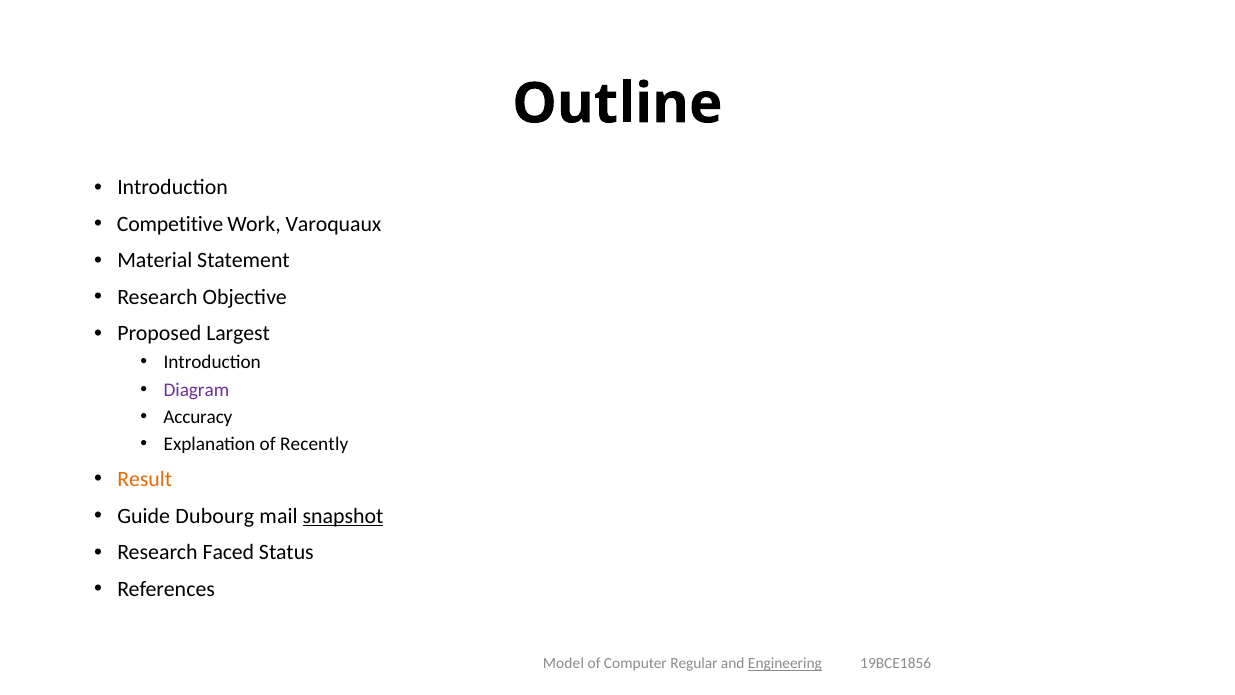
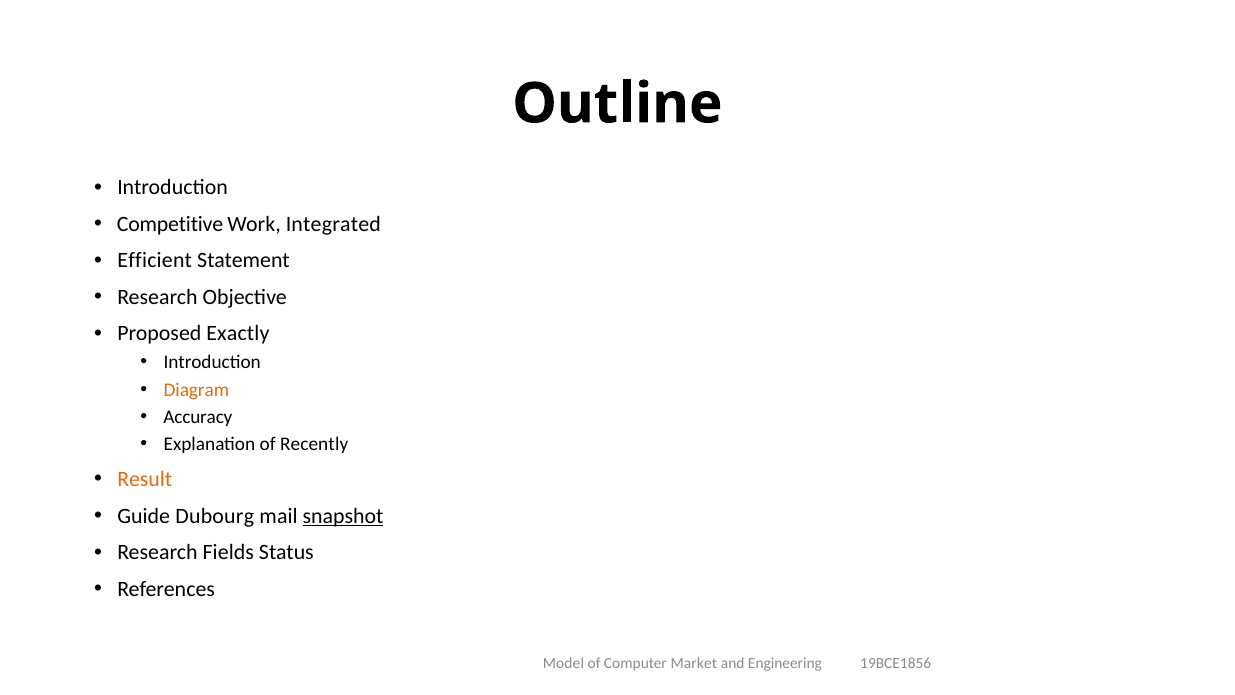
Varoquaux: Varoquaux -> Integrated
Material: Material -> Efficient
Largest: Largest -> Exactly
Diagram colour: purple -> orange
Faced: Faced -> Fields
Regular: Regular -> Market
Engineering underline: present -> none
